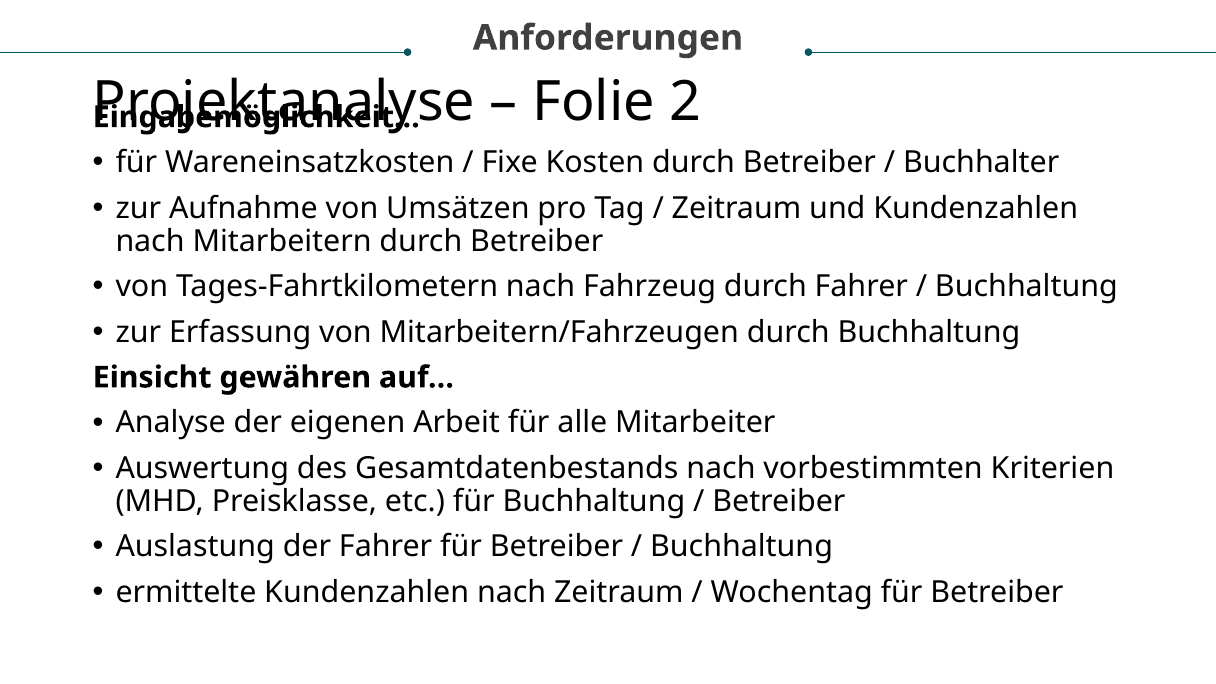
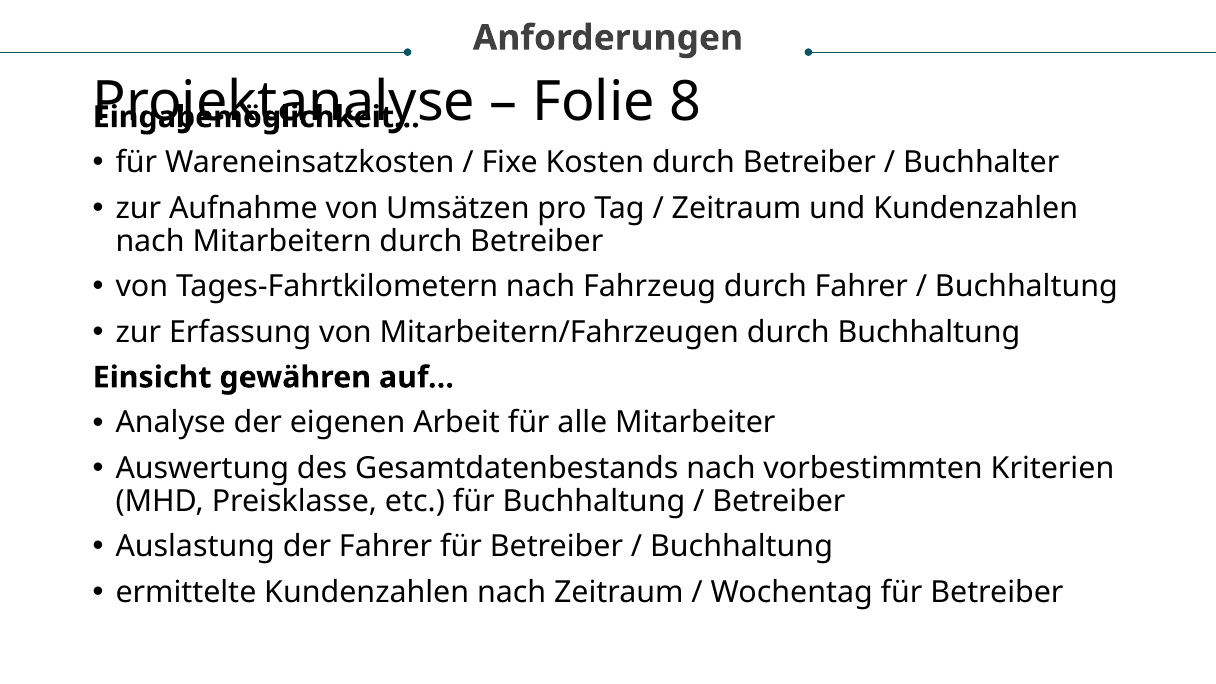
2: 2 -> 8
